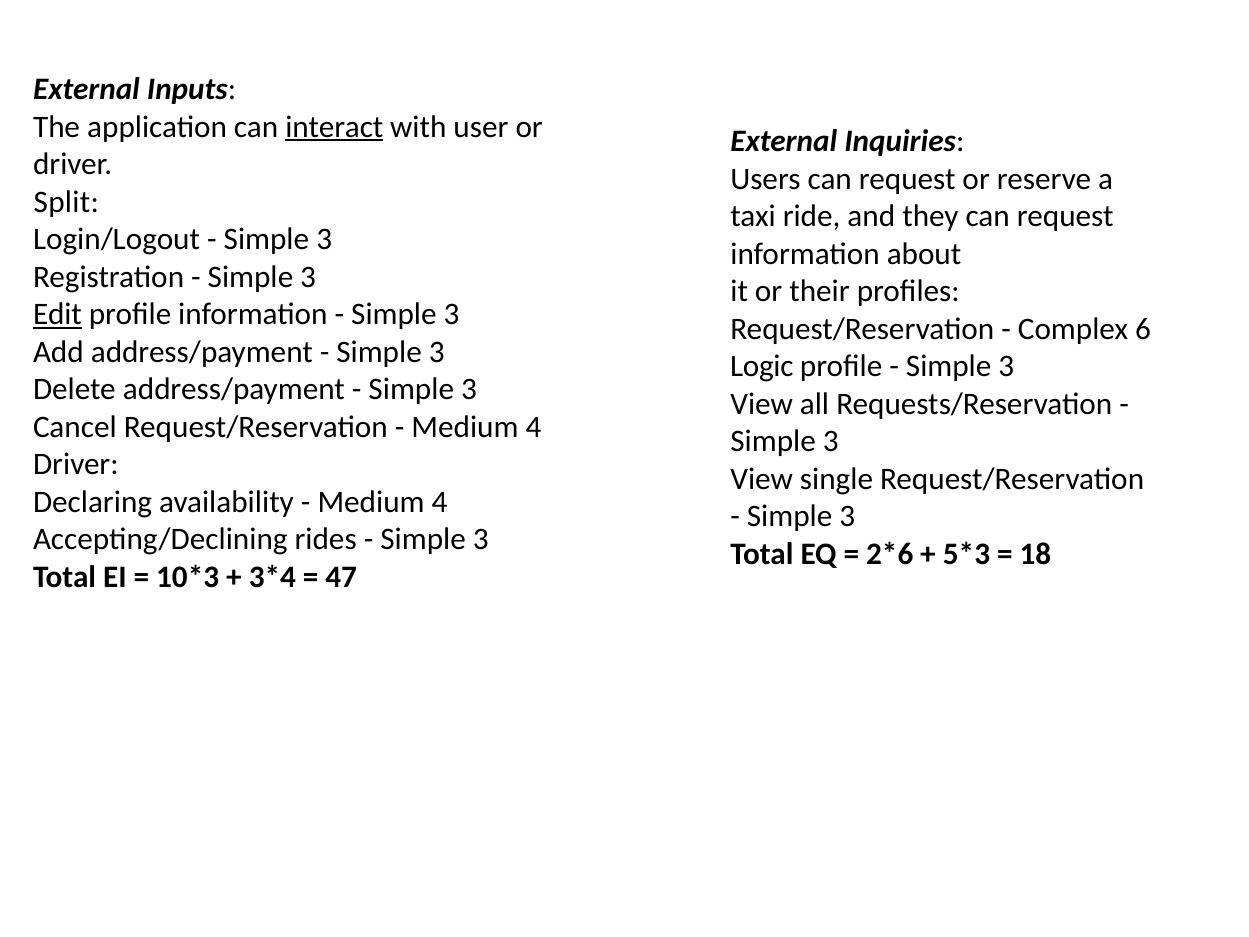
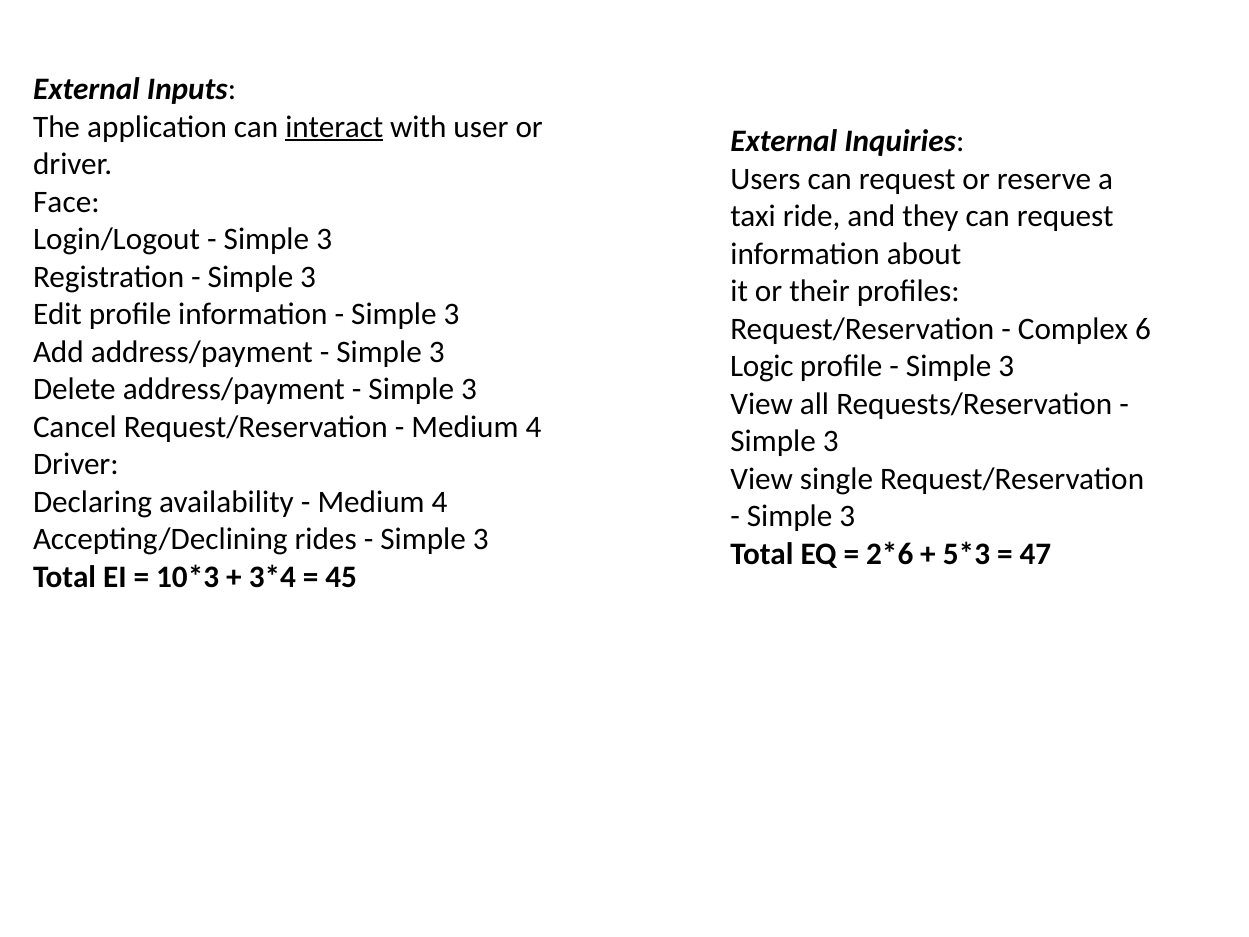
Split: Split -> Face
Edit underline: present -> none
18: 18 -> 47
47: 47 -> 45
